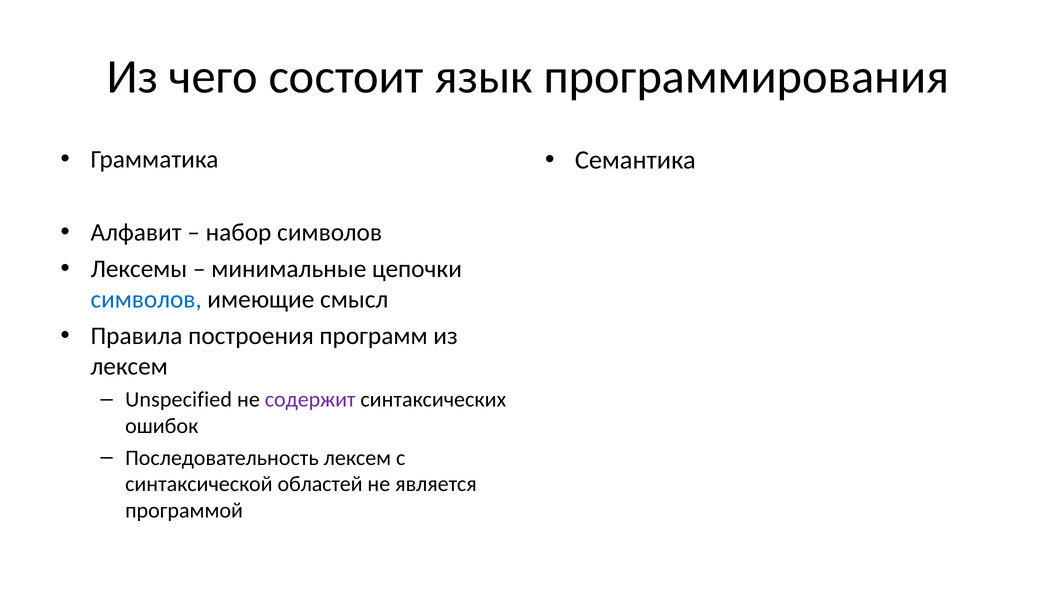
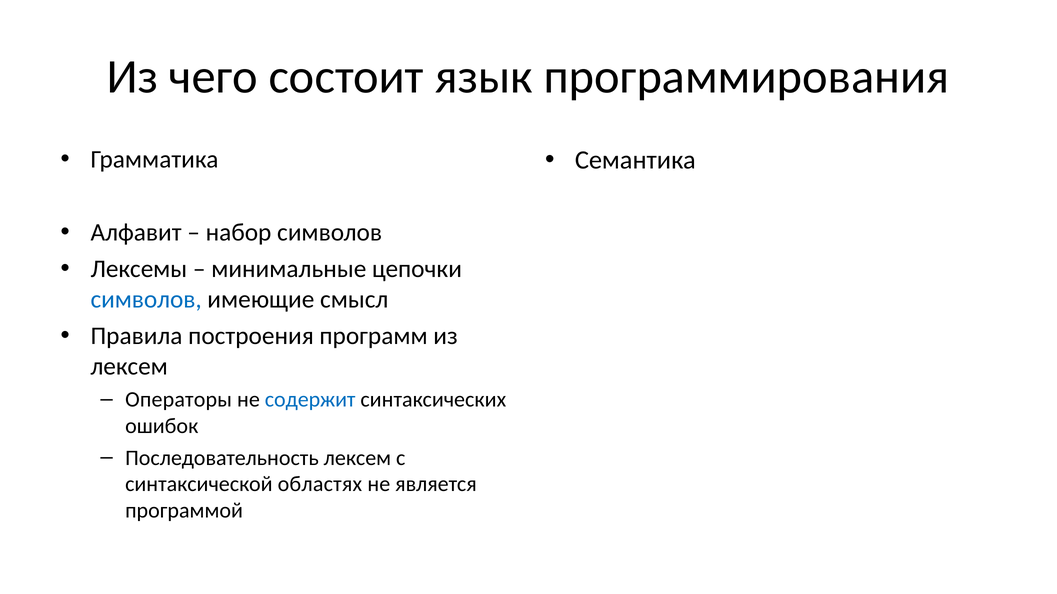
Unspecified at (179, 400): Unspecified -> Операторы
содержит colour: purple -> blue
областей: областей -> областях
